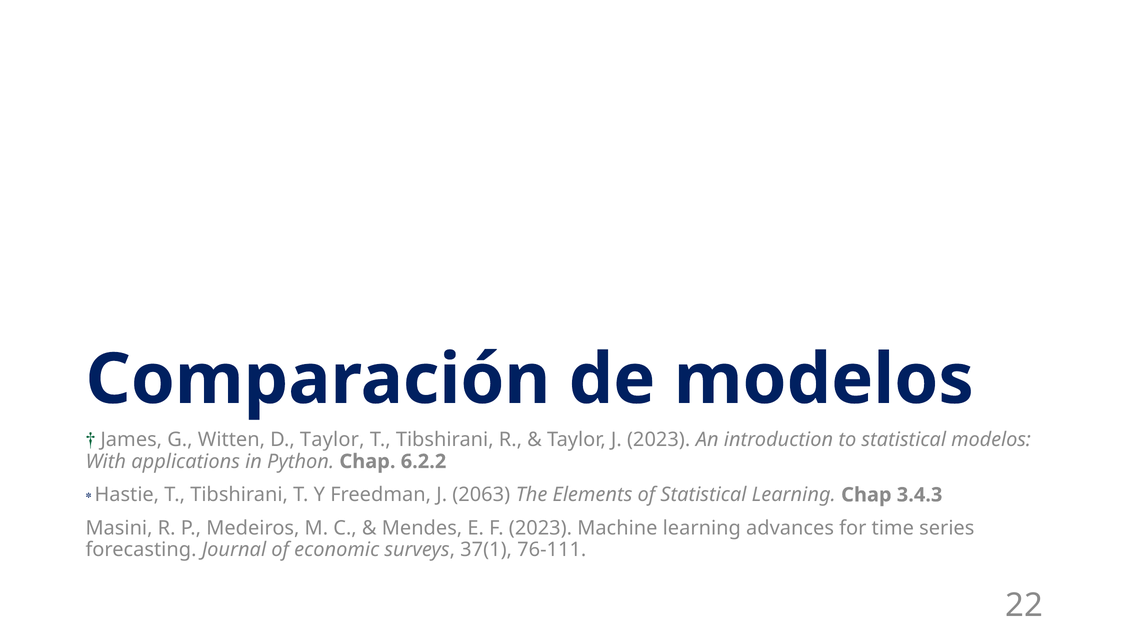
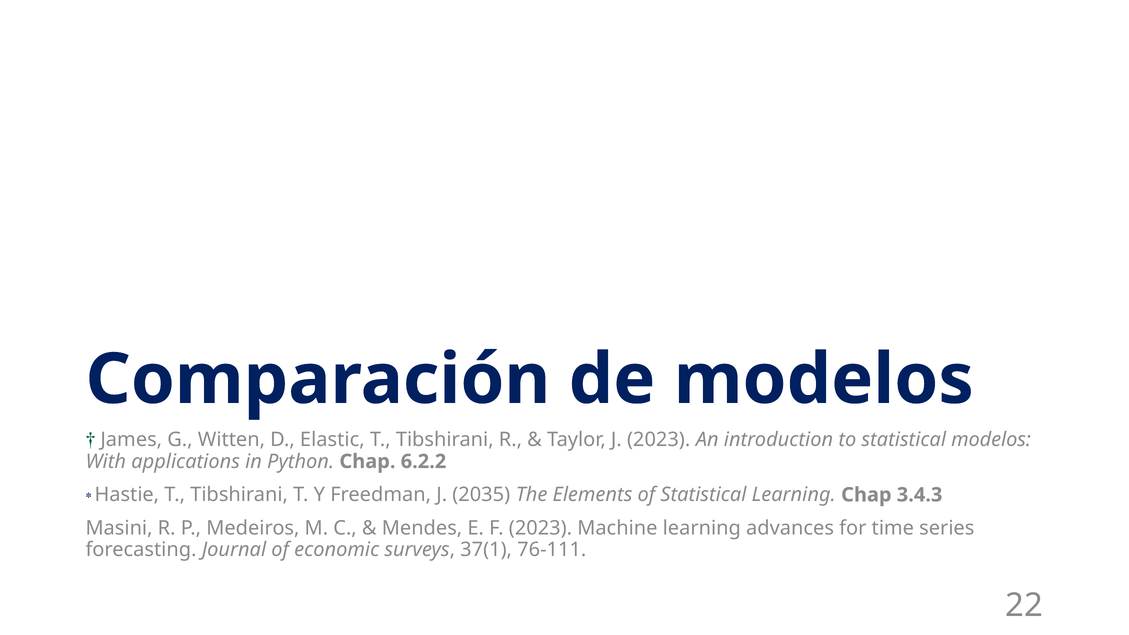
D Taylor: Taylor -> Elastic
2063: 2063 -> 2035
